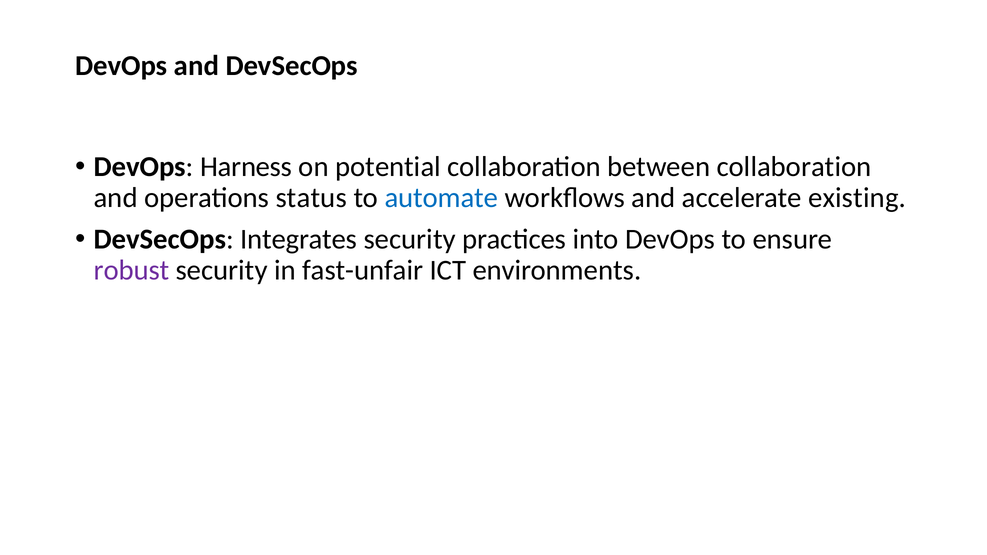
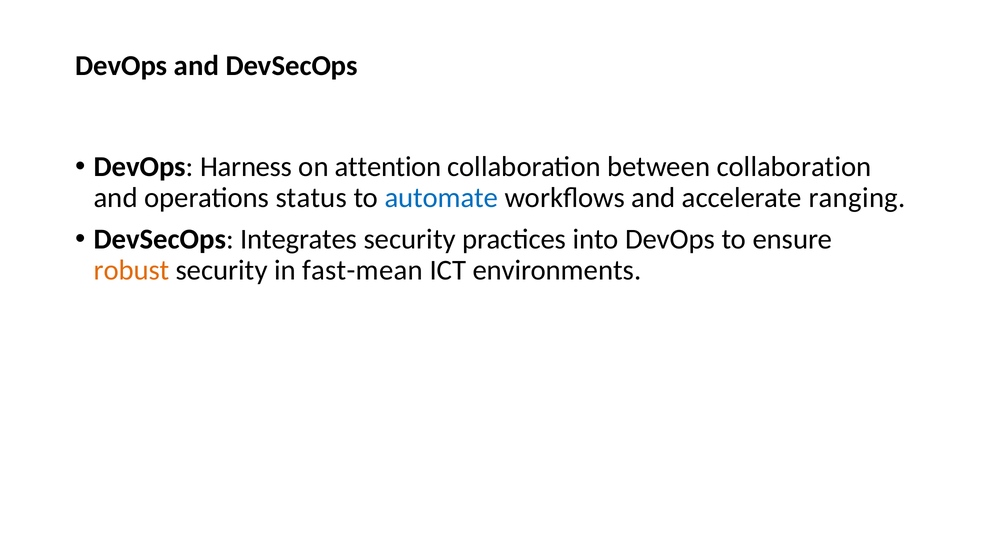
potential: potential -> attention
existing: existing -> ranging
robust colour: purple -> orange
fast-unfair: fast-unfair -> fast-mean
